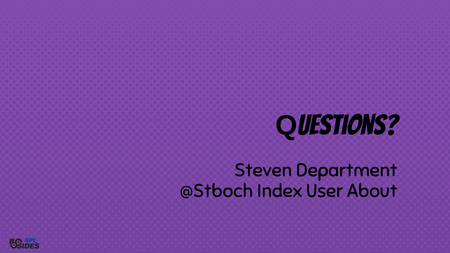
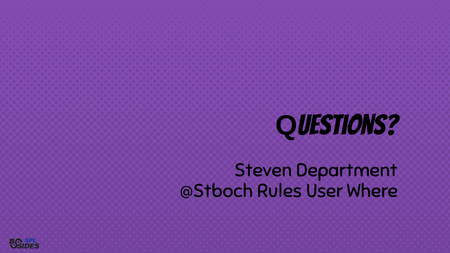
Index: Index -> Rules
About: About -> Where
